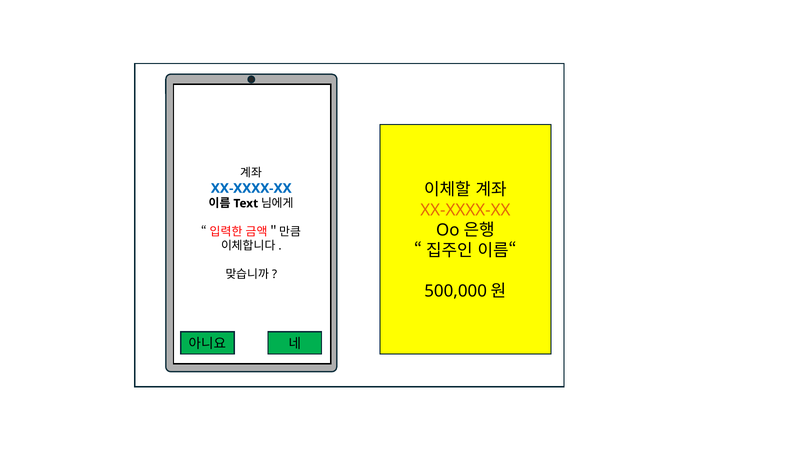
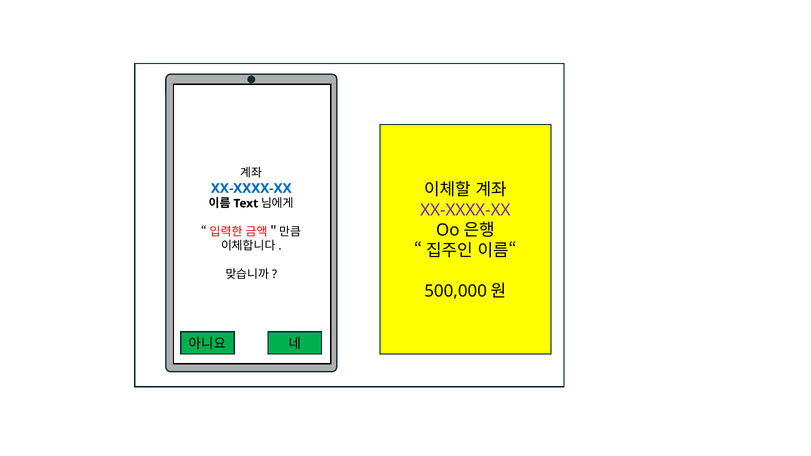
XX-XXXX-XX at (465, 210) colour: orange -> purple
